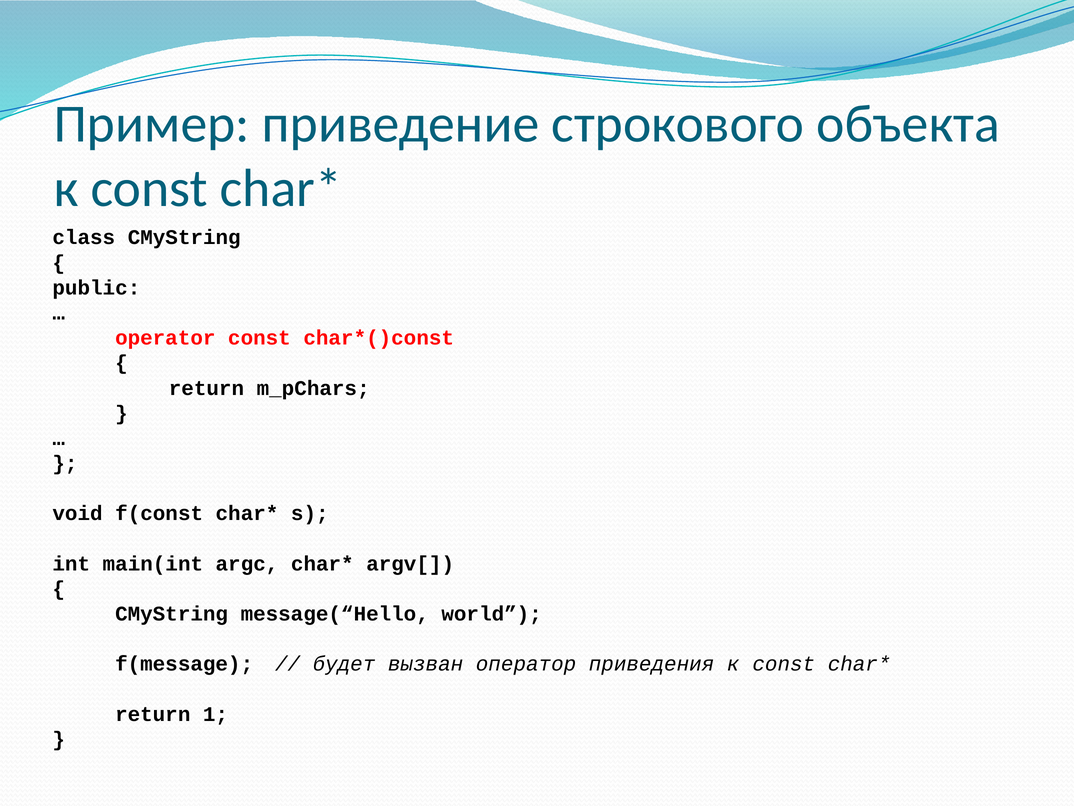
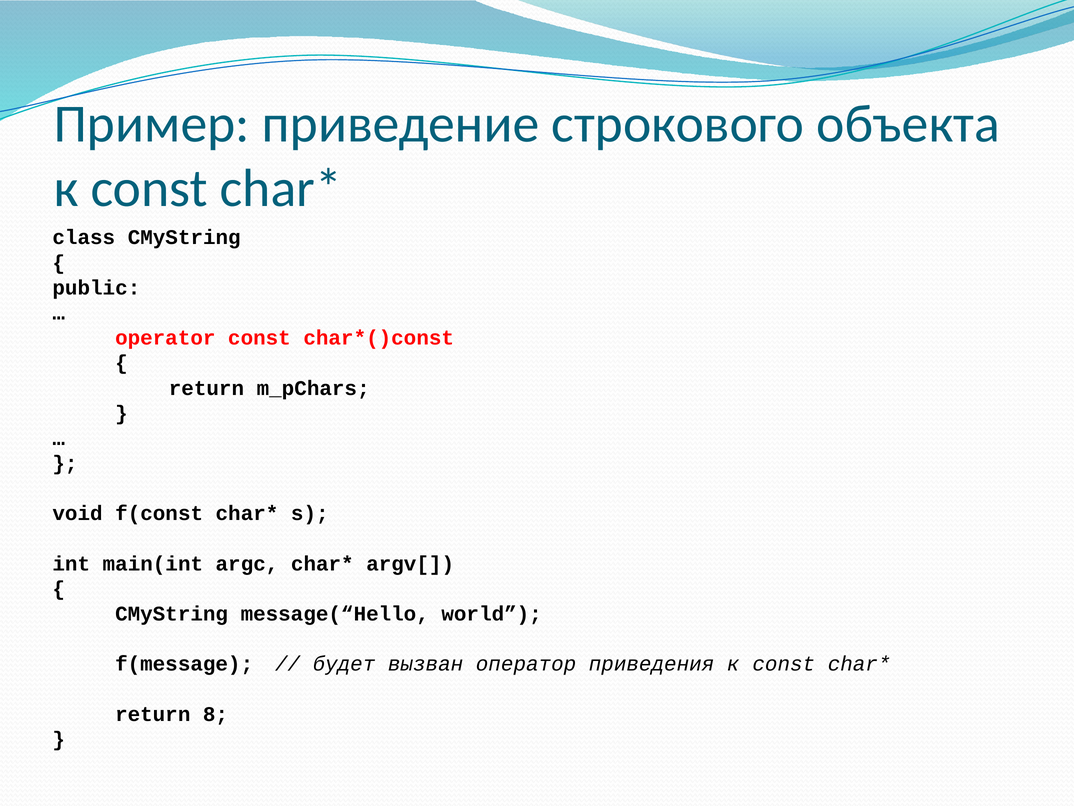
1: 1 -> 8
